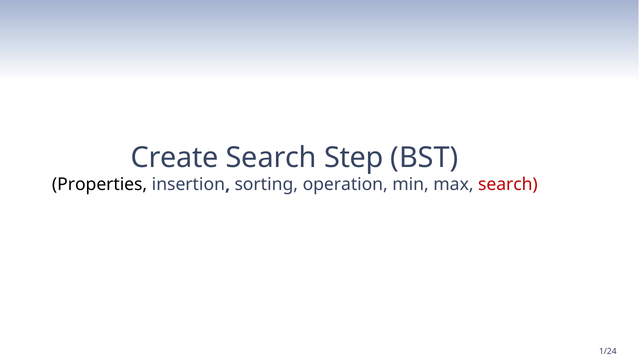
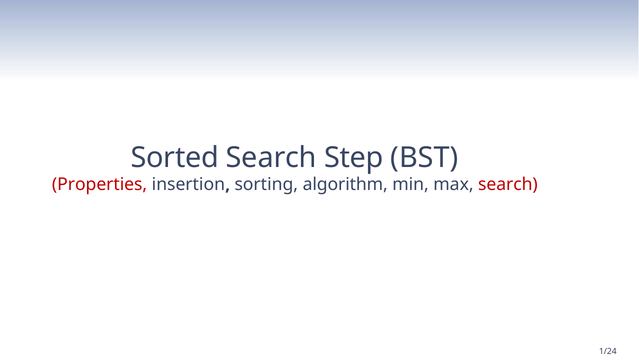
Create: Create -> Sorted
Properties colour: black -> red
operation: operation -> algorithm
